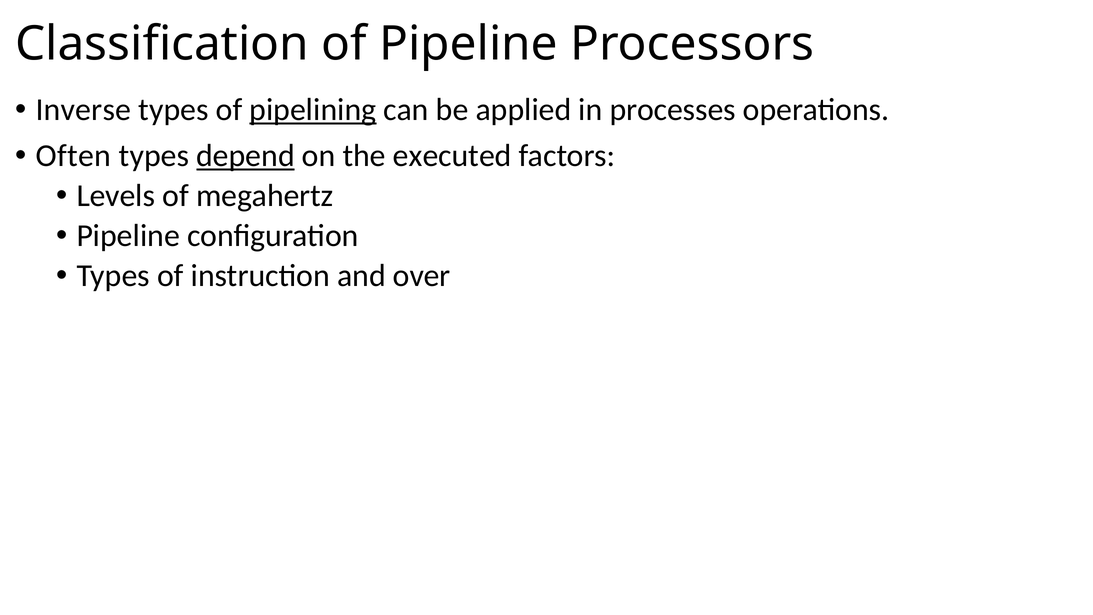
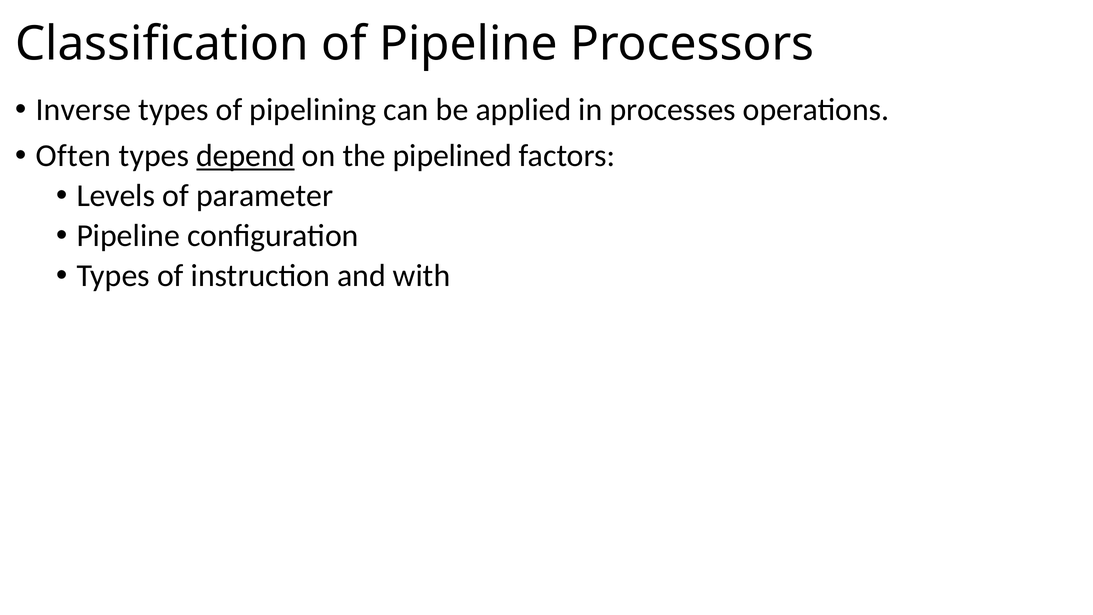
pipelining underline: present -> none
executed: executed -> pipelined
megahertz: megahertz -> parameter
over: over -> with
